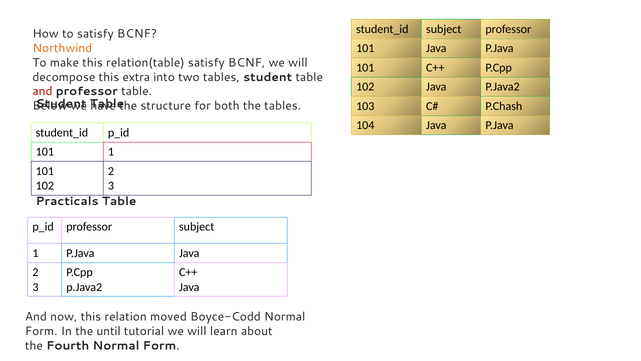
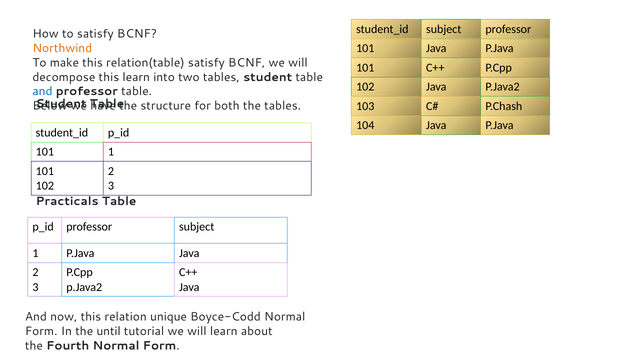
this extra: extra -> learn
and at (42, 91) colour: red -> blue
moved: moved -> unique
